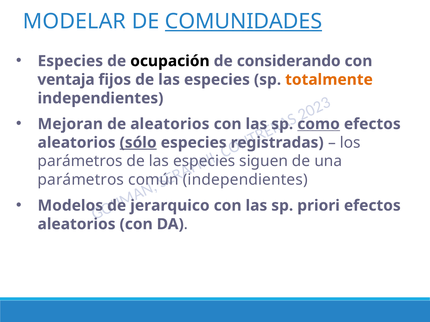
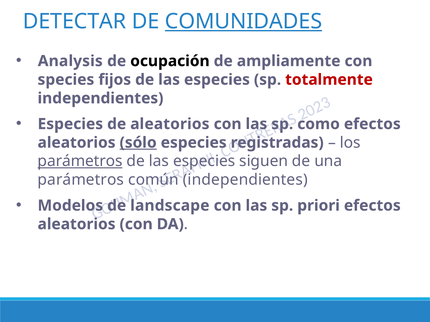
MODELAR: MODELAR -> DETECTAR
Especies at (70, 61): Especies -> Analysis
considerando: considerando -> ampliamente
ventaja: ventaja -> species
totalmente colour: orange -> red
Mejoran at (70, 124): Mejoran -> Especies
como underline: present -> none
parámetros at (80, 161) underline: none -> present
jerarquico: jerarquico -> landscape
